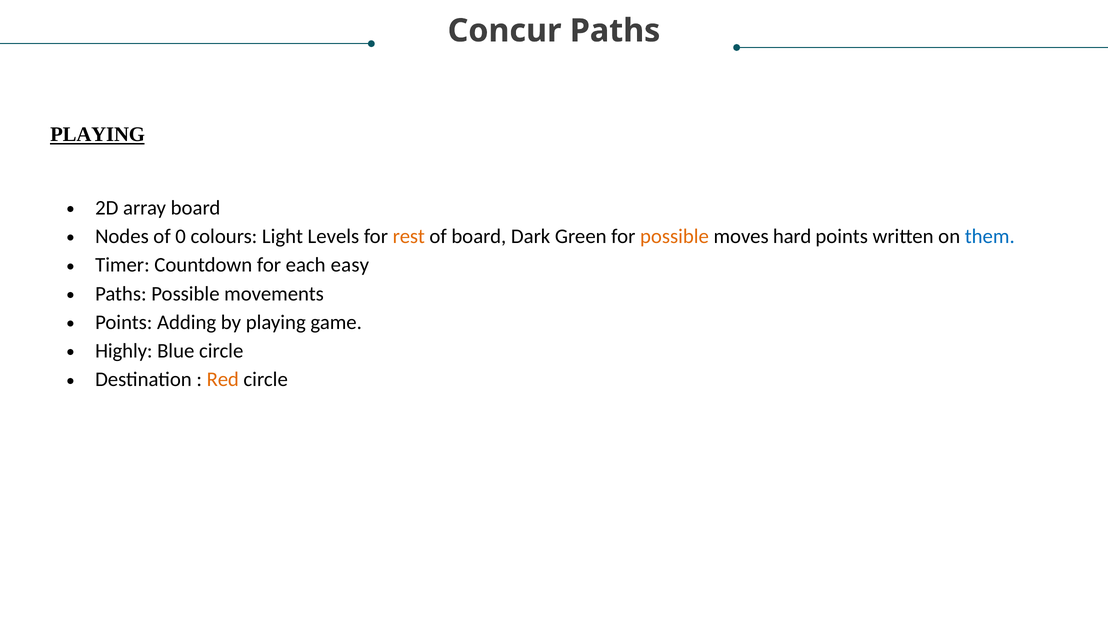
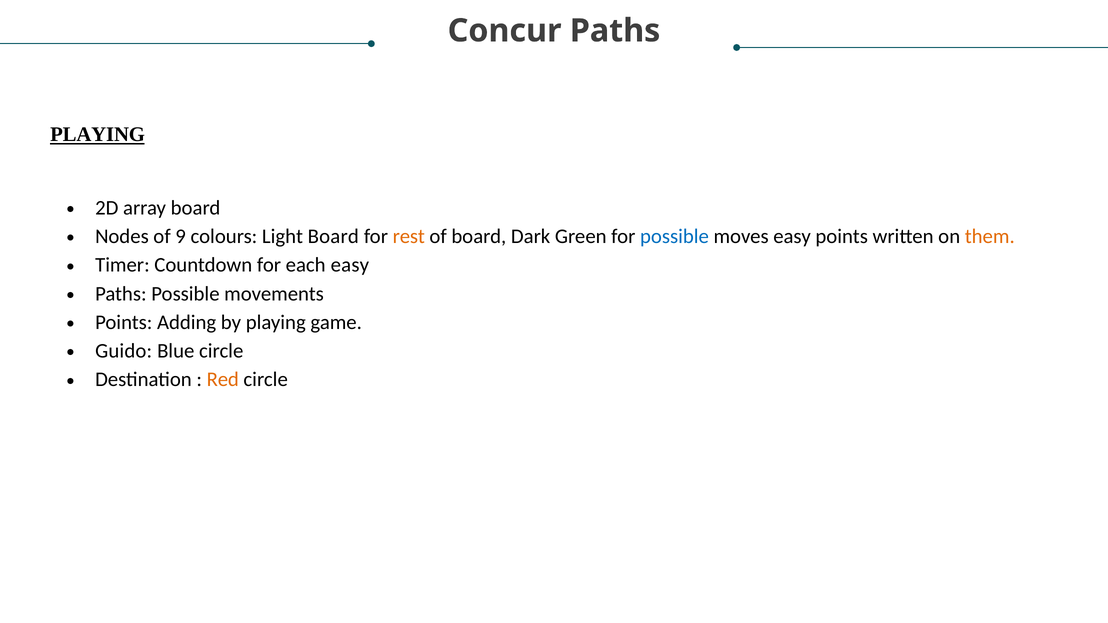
0: 0 -> 9
Light Levels: Levels -> Board
possible at (674, 236) colour: orange -> blue
moves hard: hard -> easy
them colour: blue -> orange
Highly: Highly -> Guido
